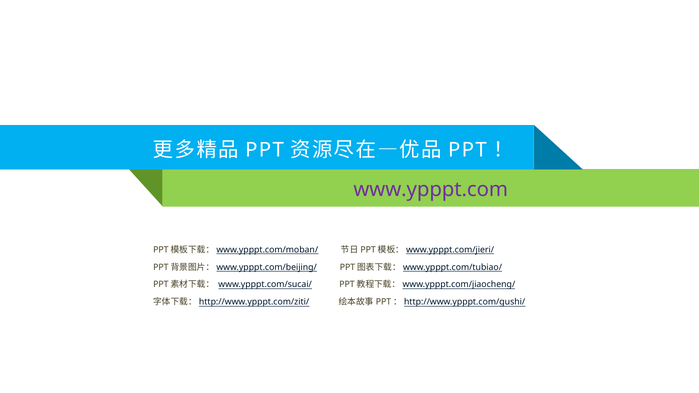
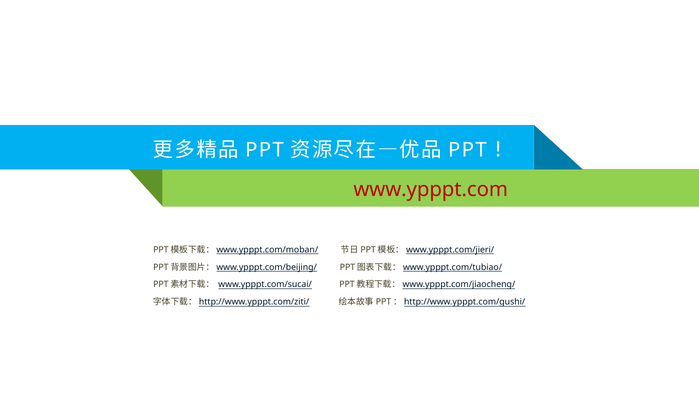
www.ypppt.com colour: purple -> red
